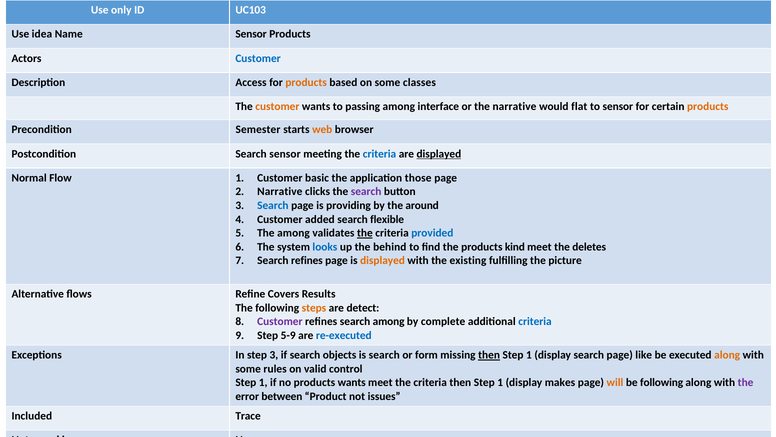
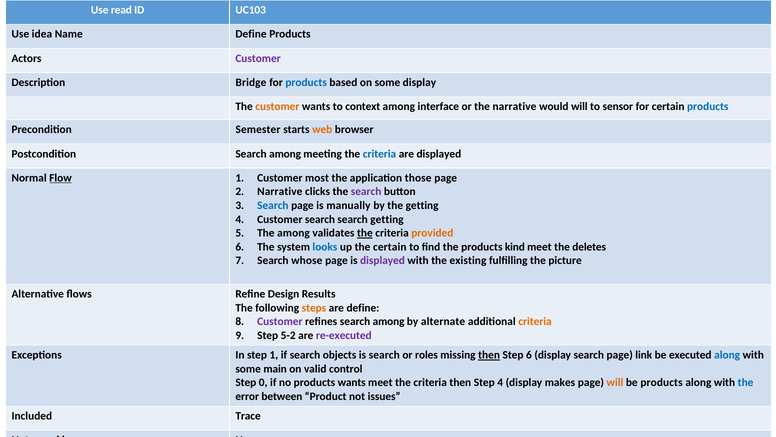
only: only -> read
Name Sensor: Sensor -> Define
Customer at (258, 58) colour: blue -> purple
Access: Access -> Bridge
products at (306, 82) colour: orange -> blue
some classes: classes -> display
passing: passing -> context
would flat: flat -> will
products at (708, 106) colour: orange -> blue
Postcondition Search sensor: sensor -> among
displayed at (439, 154) underline: present -> none
Flow underline: none -> present
basic: basic -> most
providing: providing -> manually
the around: around -> getting
Customer added: added -> search
search flexible: flexible -> getting
provided colour: blue -> orange
the behind: behind -> certain
Search refines: refines -> whose
displayed at (383, 260) colour: orange -> purple
Covers: Covers -> Design
are detect: detect -> define
complete: complete -> alternate
criteria at (535, 321) colour: blue -> orange
5-9: 5-9 -> 5-2
re-executed colour: blue -> purple
step 3: 3 -> 1
form: form -> roles
1 at (529, 355): 1 -> 6
like: like -> link
along at (727, 355) colour: orange -> blue
rules: rules -> main
1 at (263, 382): 1 -> 0
criteria then Step 1: 1 -> 4
be following: following -> products
the at (746, 382) colour: purple -> blue
